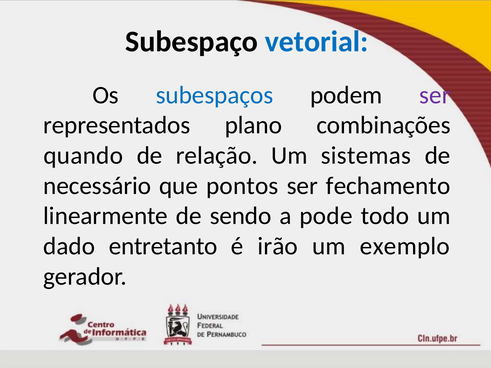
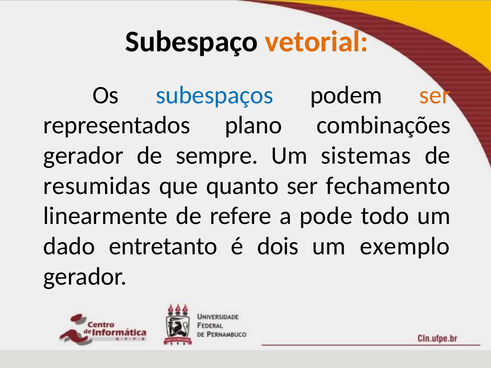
vetorial colour: blue -> orange
ser at (435, 95) colour: purple -> orange
quando at (83, 156): quando -> gerador
relação: relação -> sempre
necessário: necessário -> resumidas
pontos: pontos -> quanto
sendo: sendo -> refere
irão: irão -> dois
